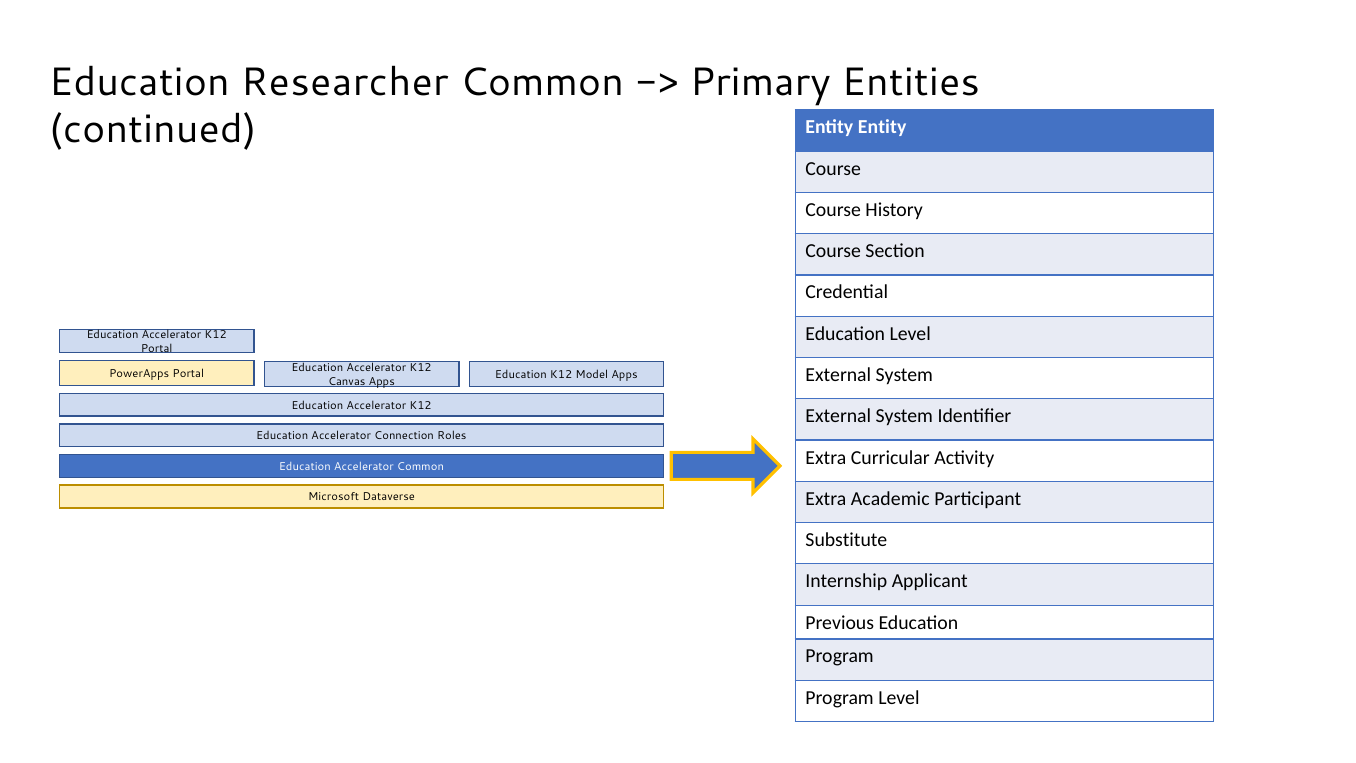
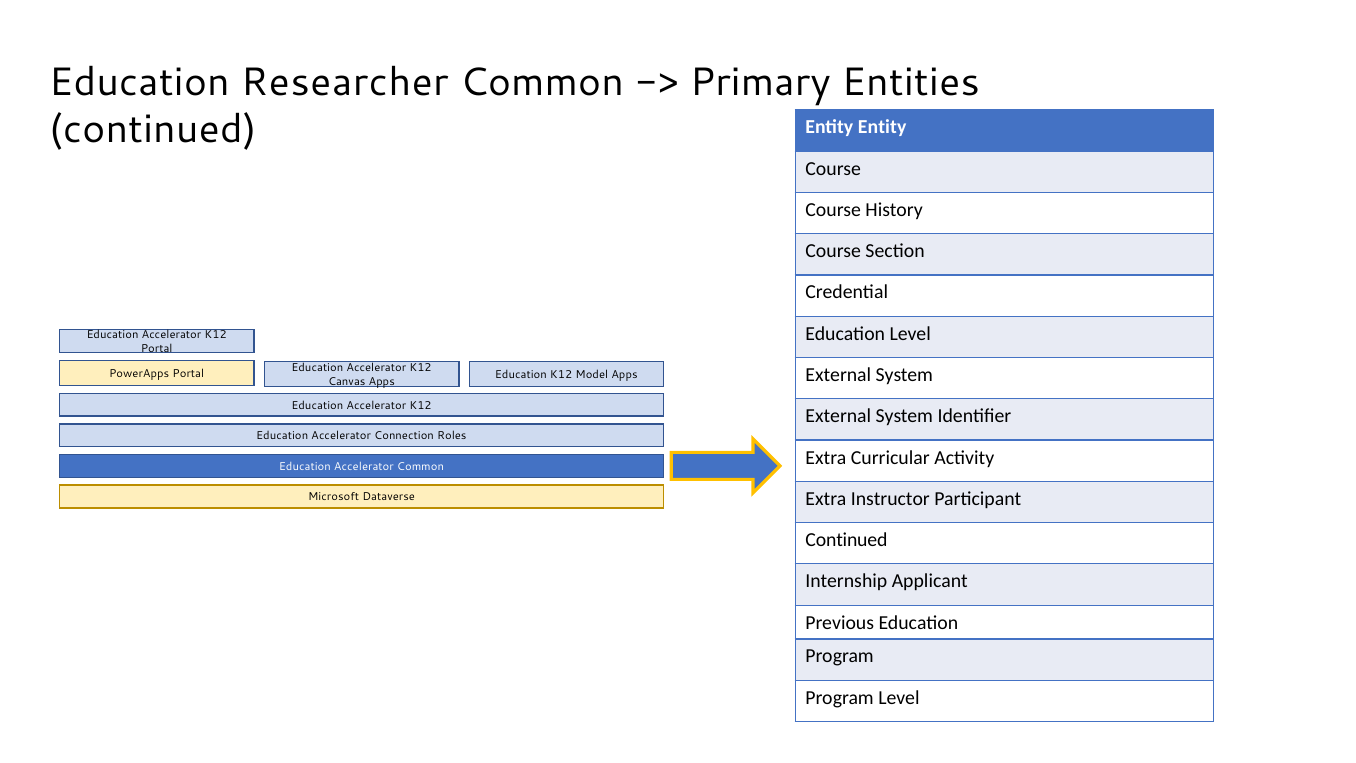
Academic: Academic -> Instructor
Substitute at (846, 540): Substitute -> Continued
